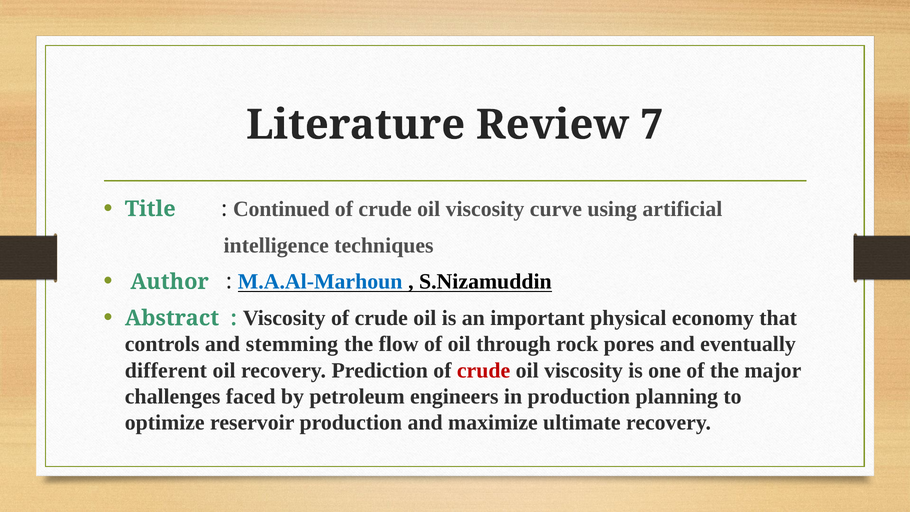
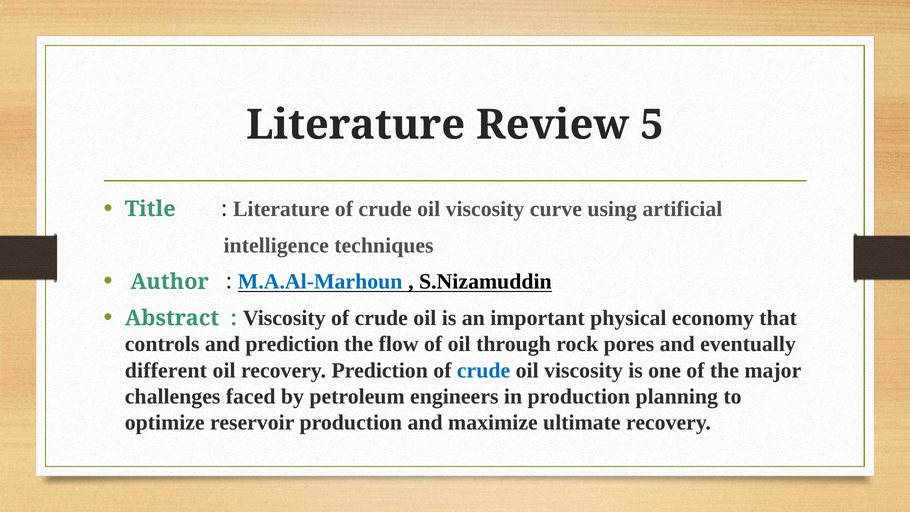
7: 7 -> 5
Continued at (281, 209): Continued -> Literature
and stemming: stemming -> prediction
crude at (484, 370) colour: red -> blue
